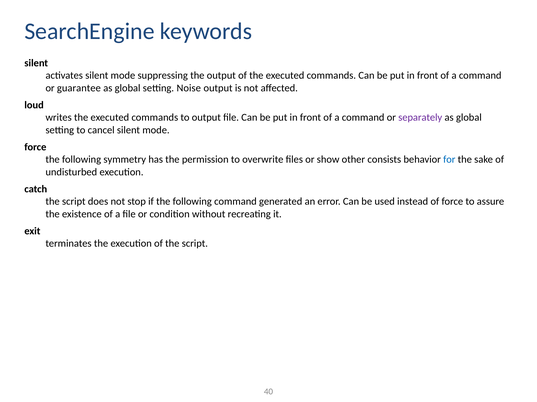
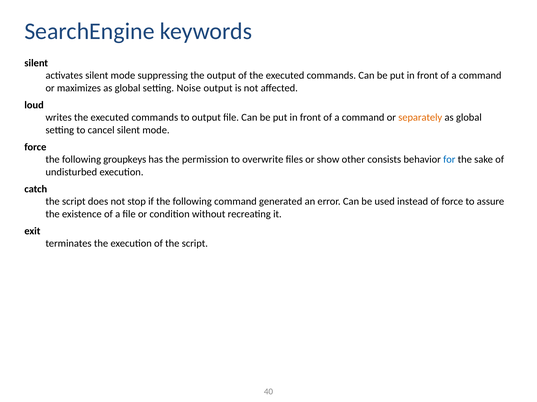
guarantee: guarantee -> maximizes
separately colour: purple -> orange
symmetry: symmetry -> groupkeys
